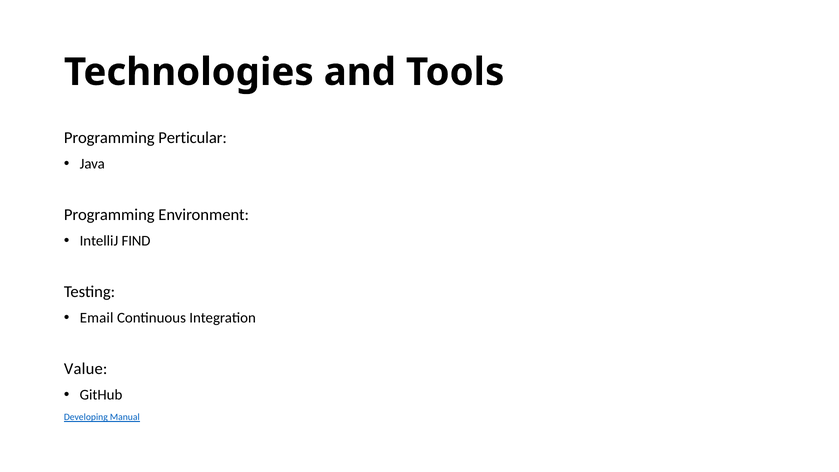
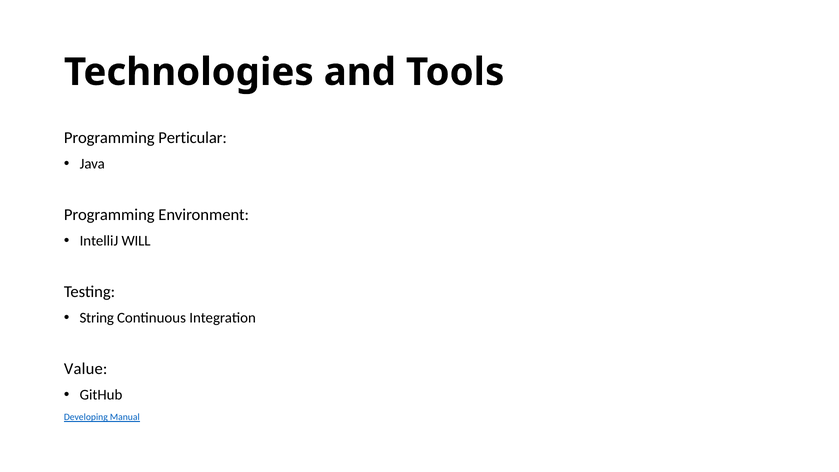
FIND: FIND -> WILL
Email: Email -> String
